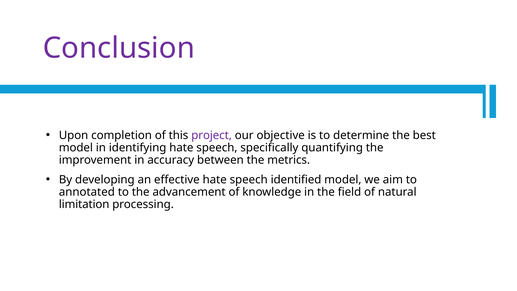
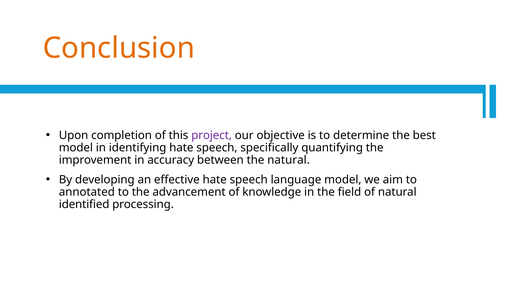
Conclusion colour: purple -> orange
the metrics: metrics -> natural
identified: identified -> language
limitation: limitation -> identified
